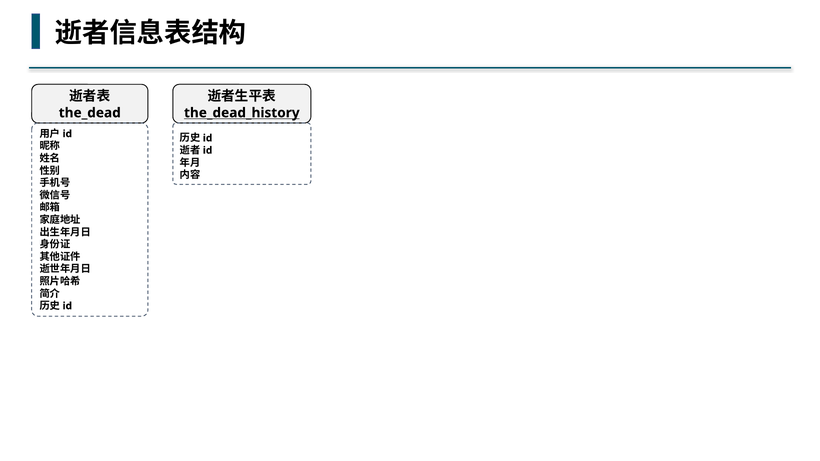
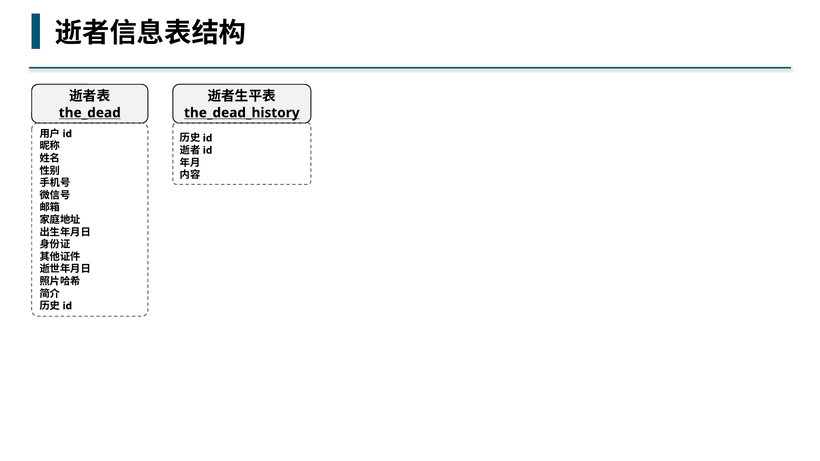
the_dead underline: none -> present
